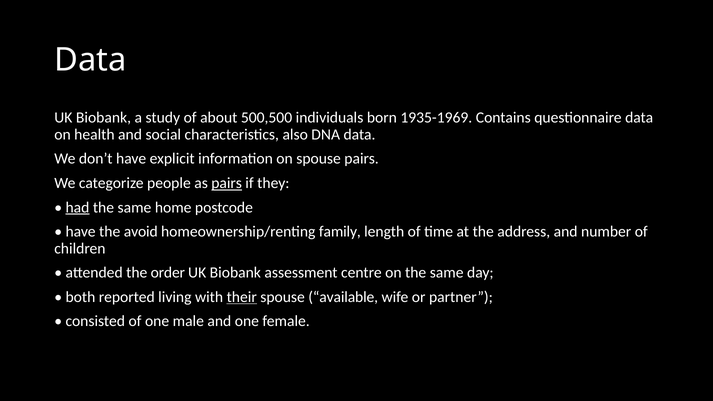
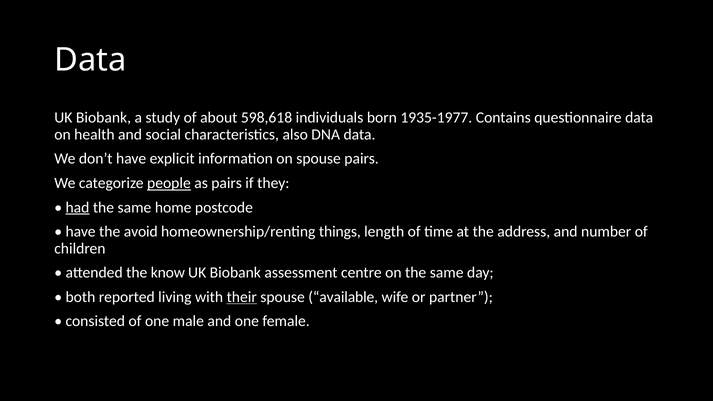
500,500: 500,500 -> 598,618
1935-1969: 1935-1969 -> 1935-1977
people underline: none -> present
pairs at (227, 183) underline: present -> none
family: family -> things
order: order -> know
